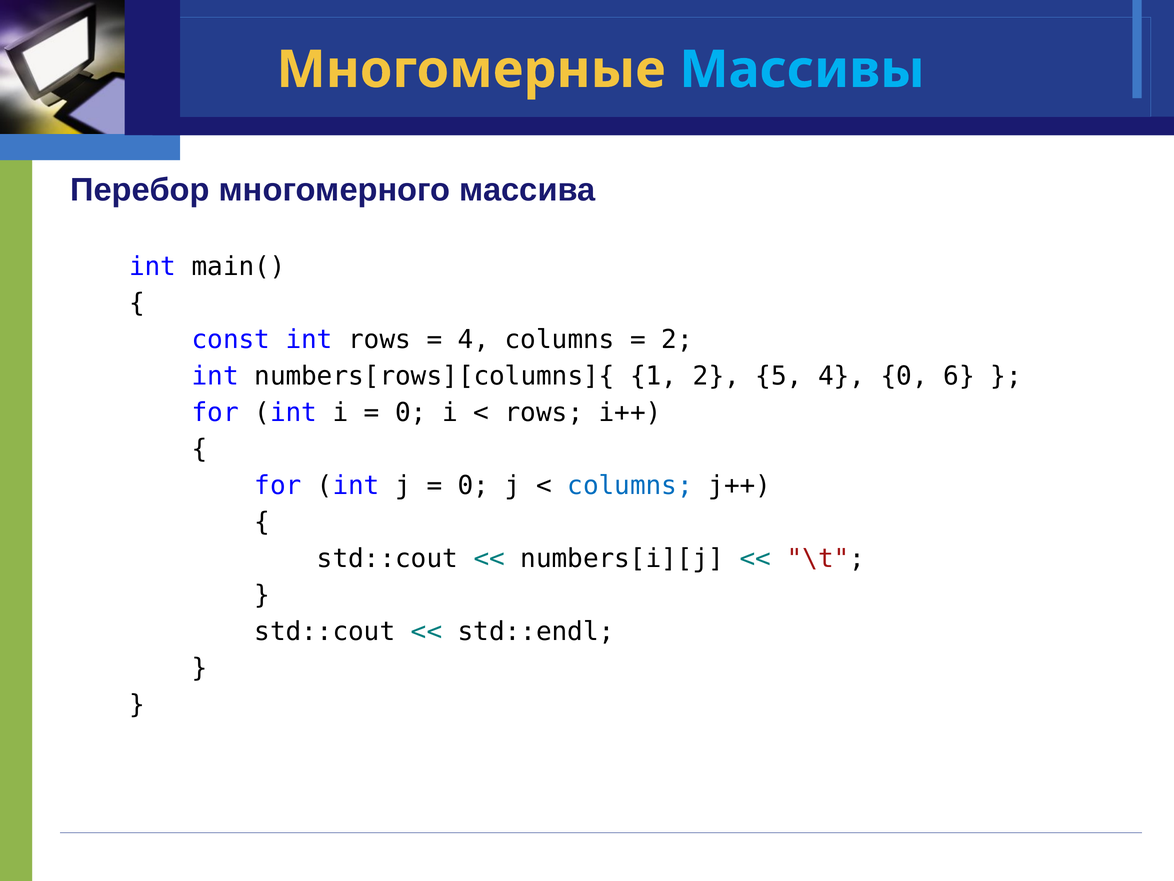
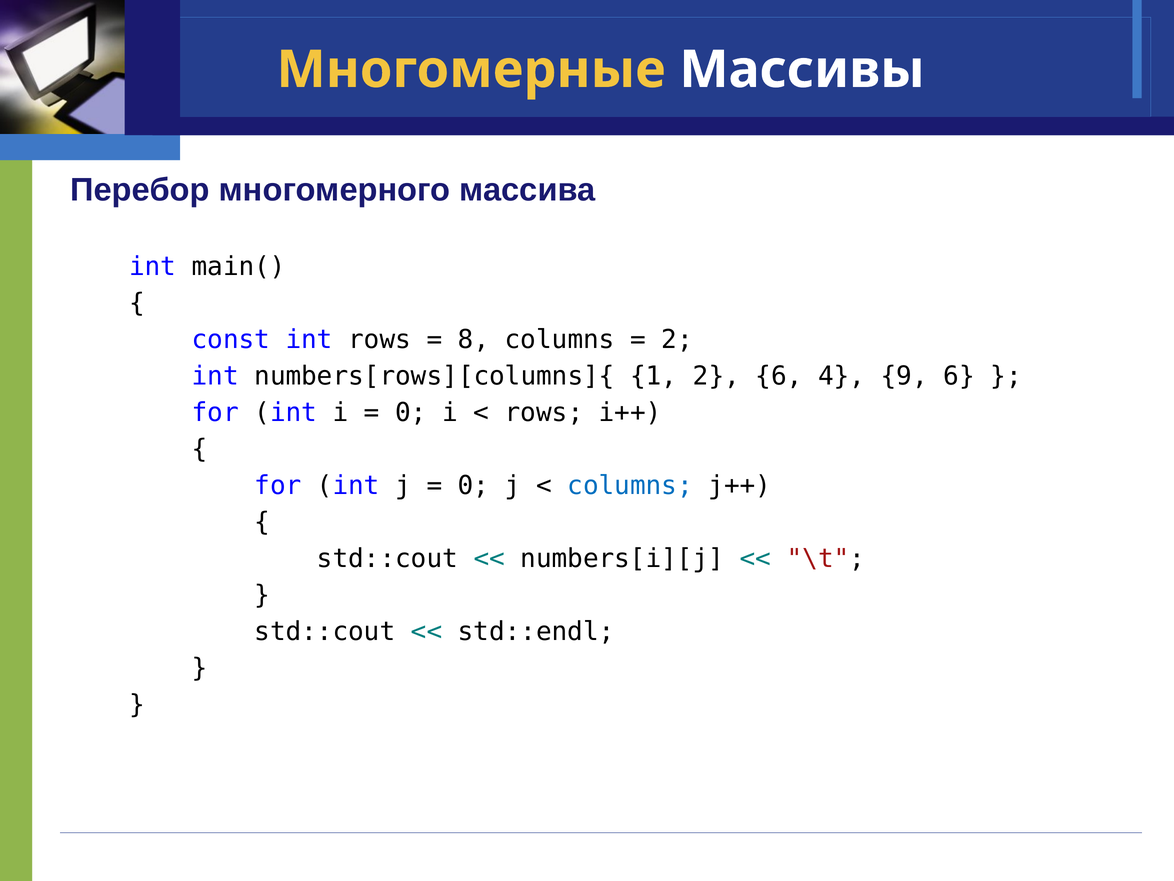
Массивы colour: light blue -> white
4 at (474, 339): 4 -> 8
2 5: 5 -> 6
4 0: 0 -> 9
